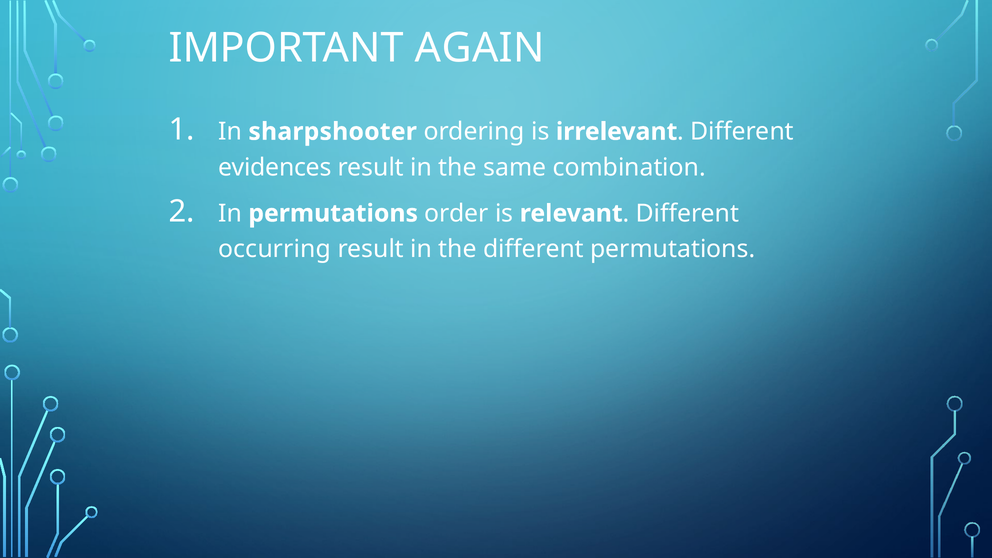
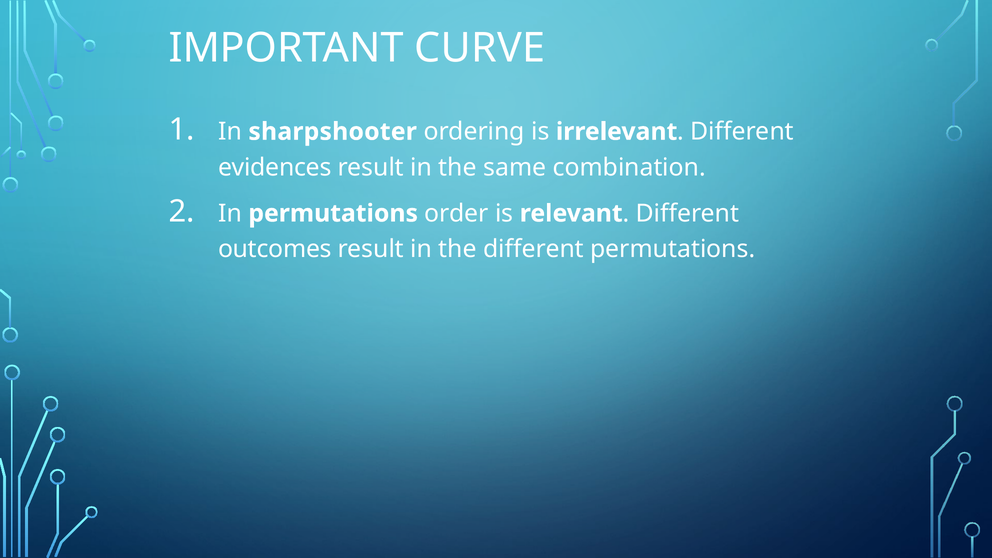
AGAIN: AGAIN -> CURVE
occurring: occurring -> outcomes
